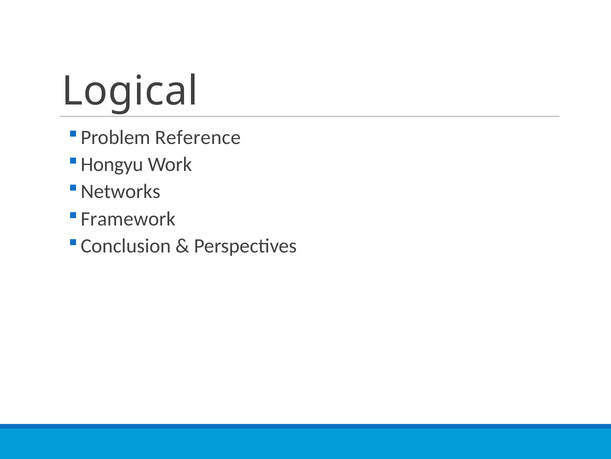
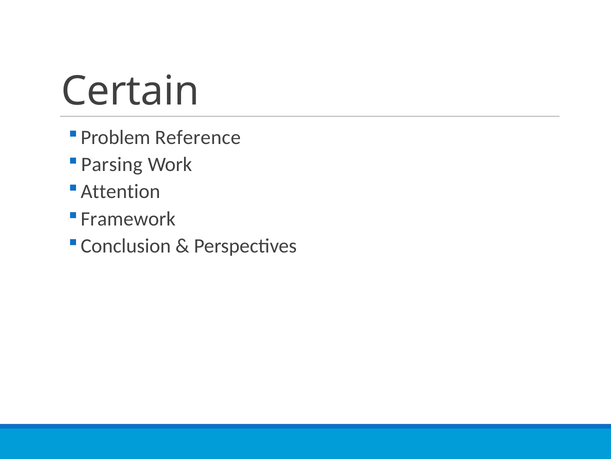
Logical: Logical -> Certain
Hongyu: Hongyu -> Parsing
Networks: Networks -> Attention
